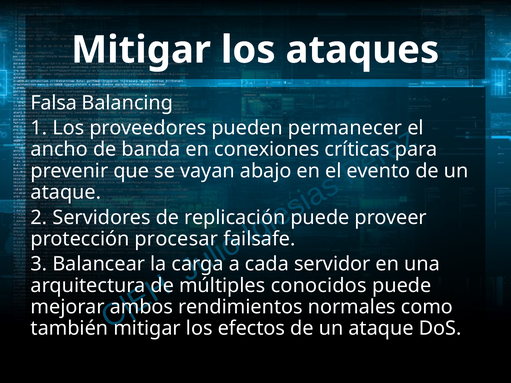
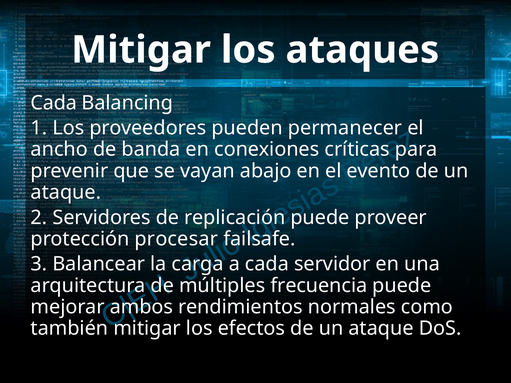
Falsa at (54, 103): Falsa -> Cada
conocidos: conocidos -> frecuencia
